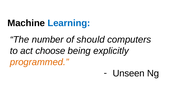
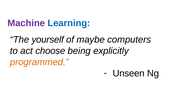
Machine colour: black -> purple
number: number -> yourself
should: should -> maybe
